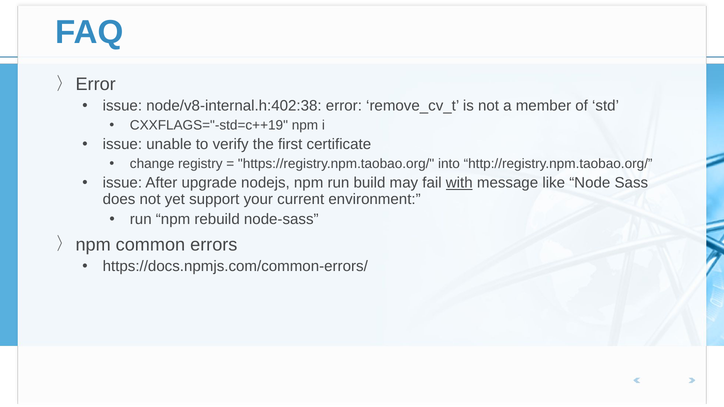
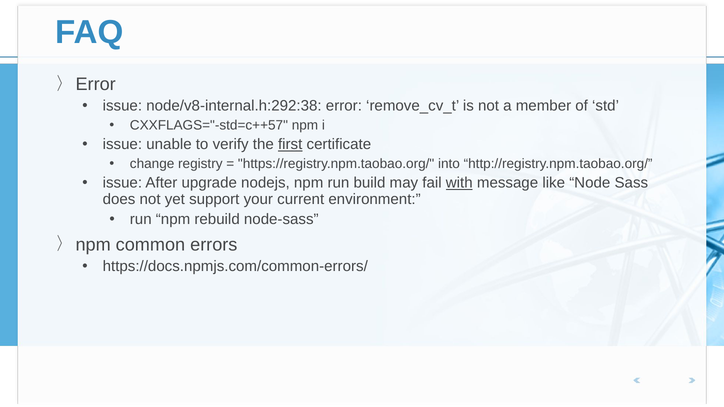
node/v8-internal.h:402:38: node/v8-internal.h:402:38 -> node/v8-internal.h:292:38
CXXFLAGS="-std=c++19: CXXFLAGS="-std=c++19 -> CXXFLAGS="-std=c++57
first underline: none -> present
